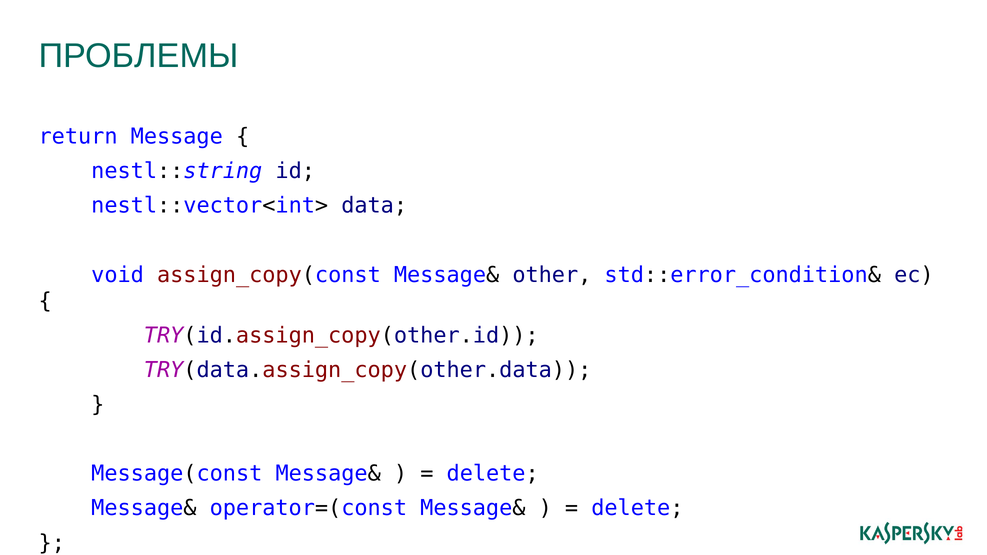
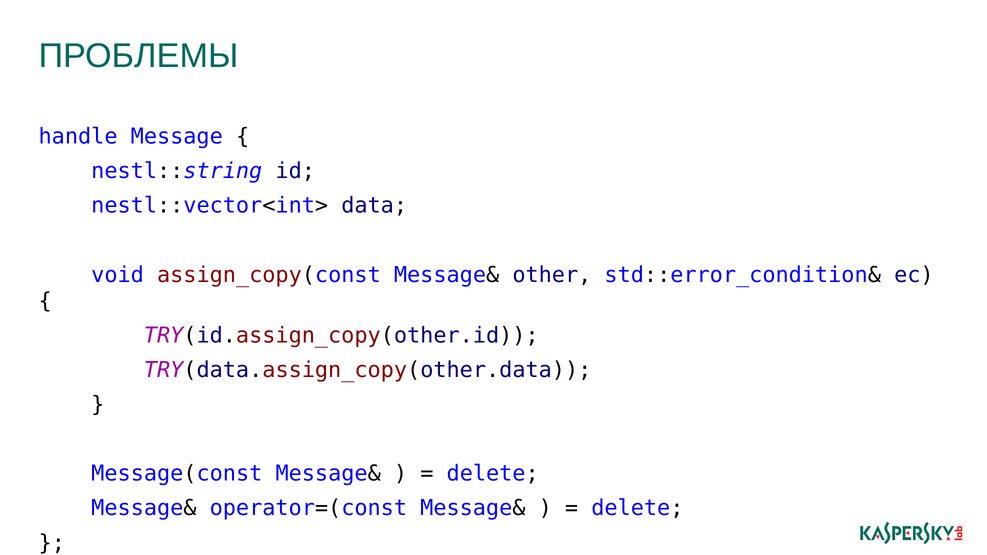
return: return -> handle
